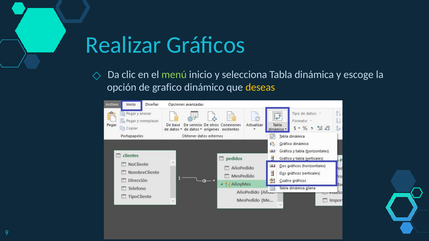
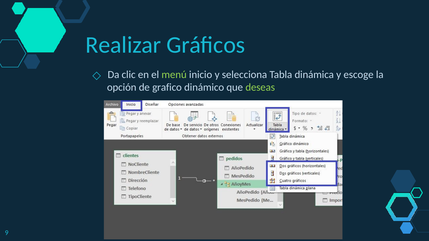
deseas colour: yellow -> light green
